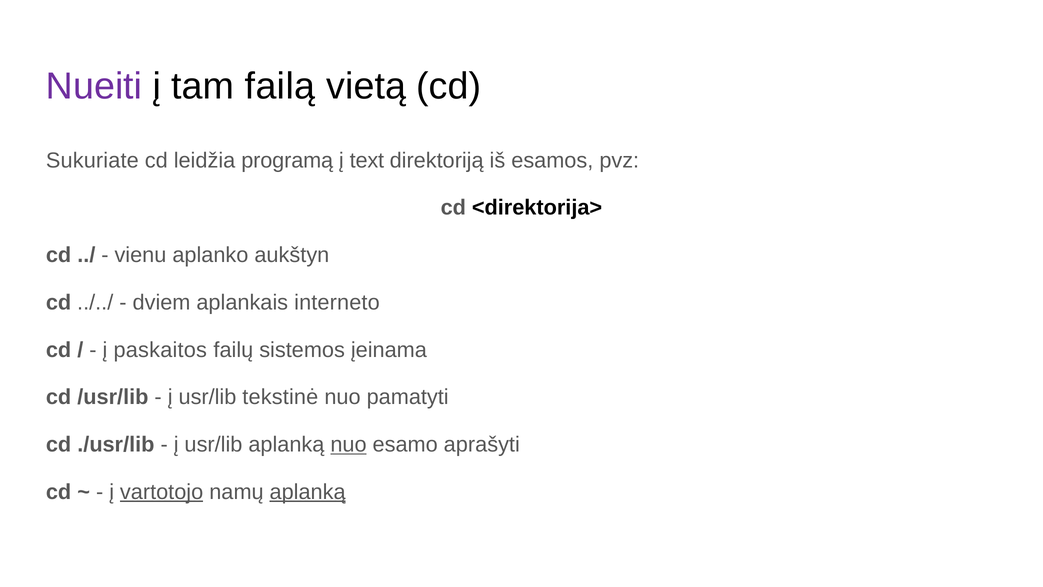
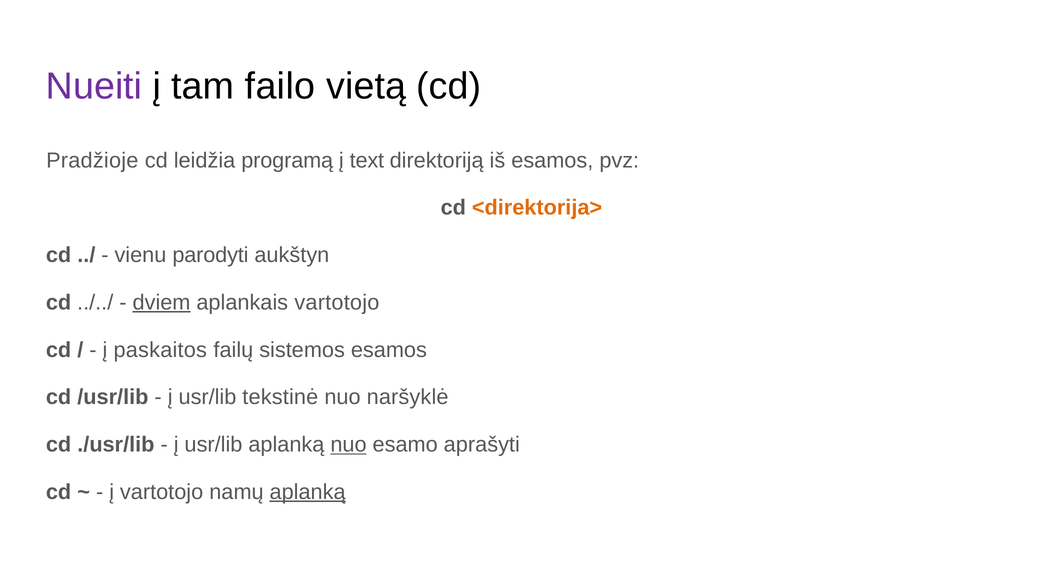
failą: failą -> failo
Sukuriate: Sukuriate -> Pradžioje
<direktorija> colour: black -> orange
aplanko: aplanko -> parodyti
dviem underline: none -> present
aplankais interneto: interneto -> vartotojo
sistemos įeinama: įeinama -> esamos
pamatyti: pamatyti -> naršyklė
vartotojo at (162, 492) underline: present -> none
